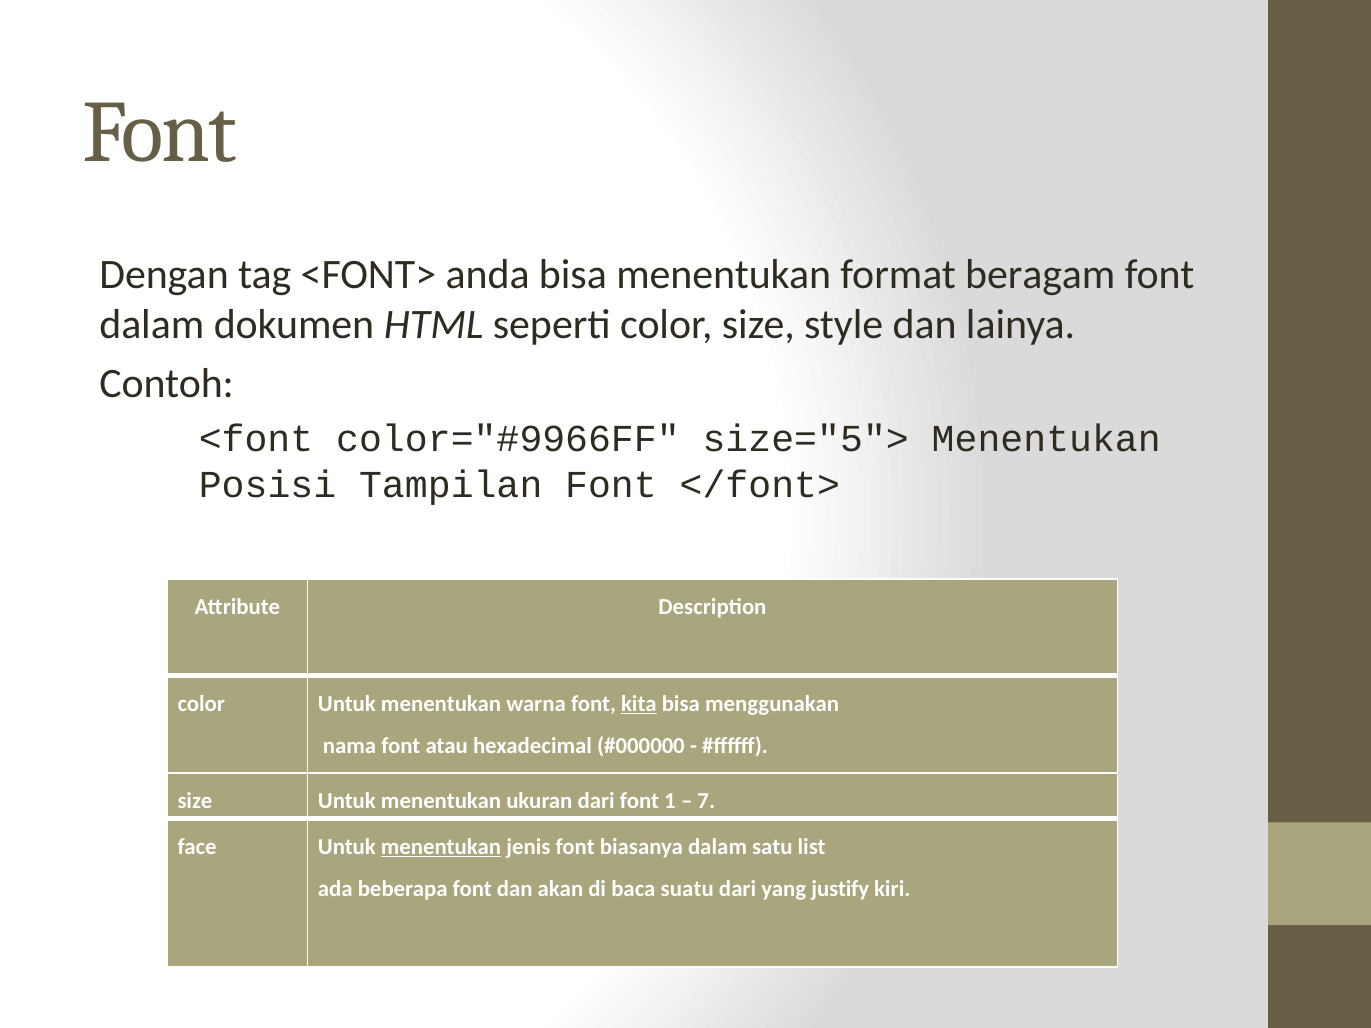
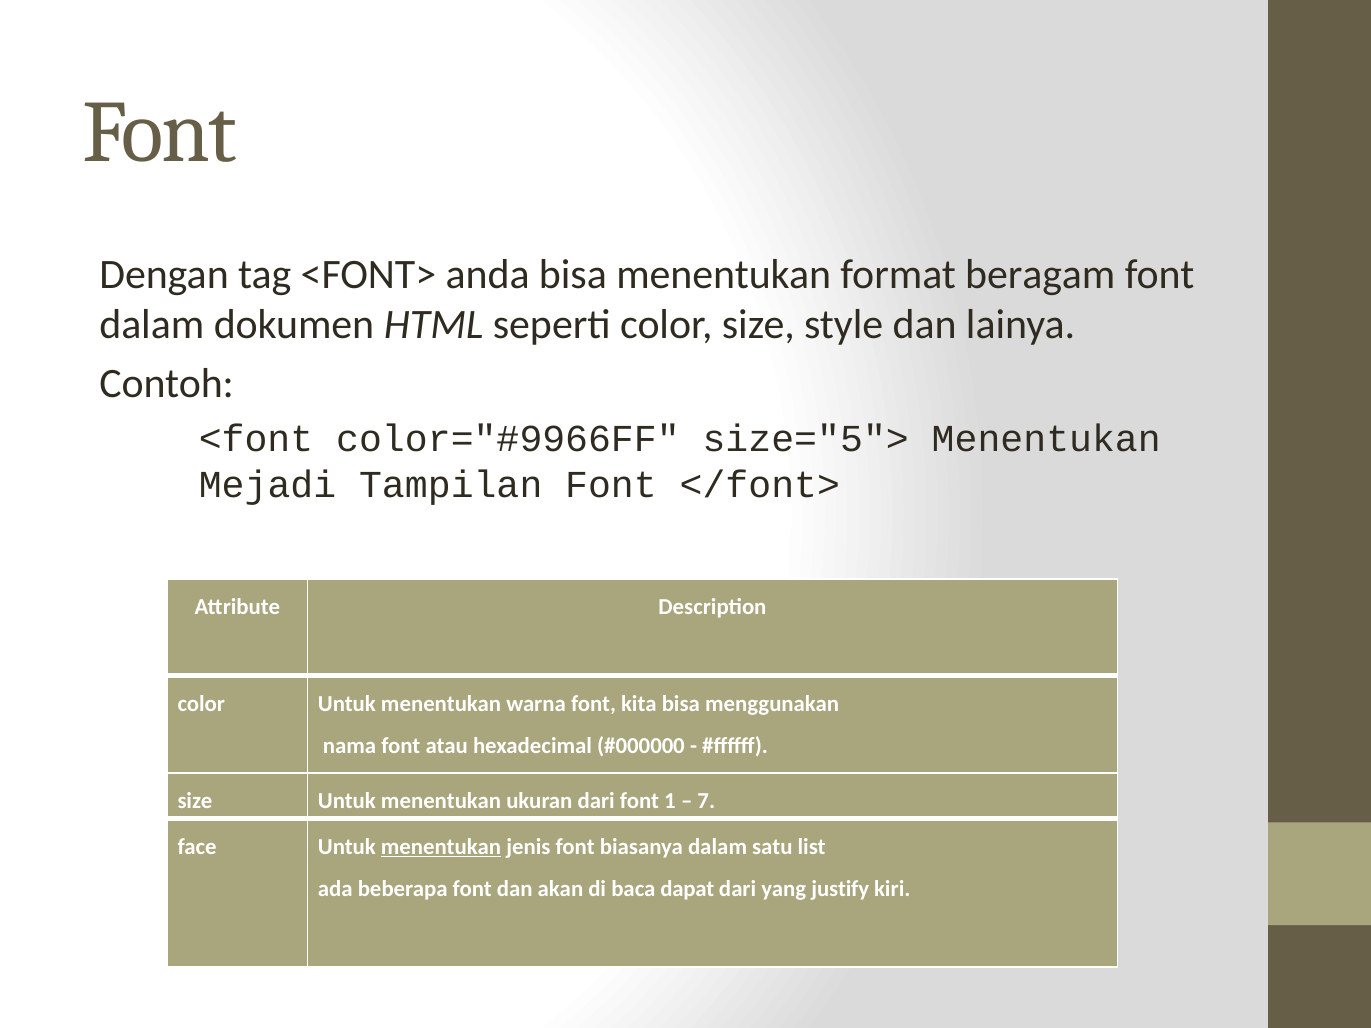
Posisi: Posisi -> Mejadi
kita underline: present -> none
suatu: suatu -> dapat
